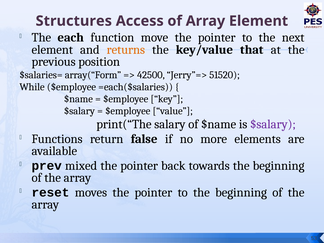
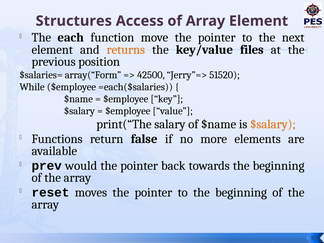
that: that -> files
$salary at (273, 124) colour: purple -> orange
mixed: mixed -> would
